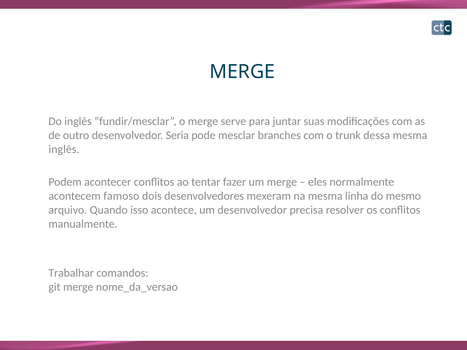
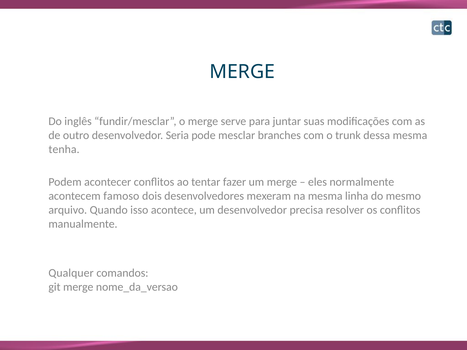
inglês at (64, 149): inglês -> tenha
Trabalhar: Trabalhar -> Qualquer
